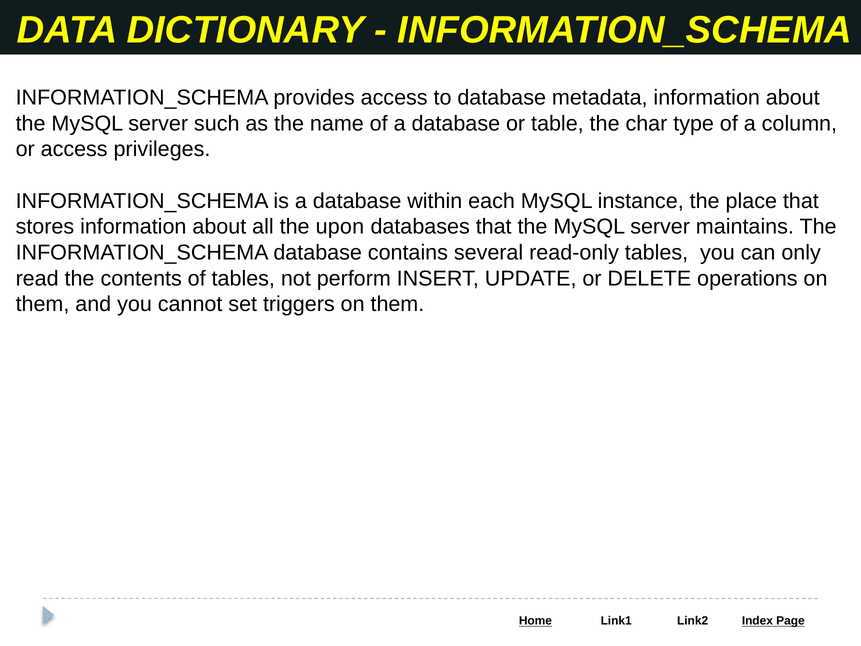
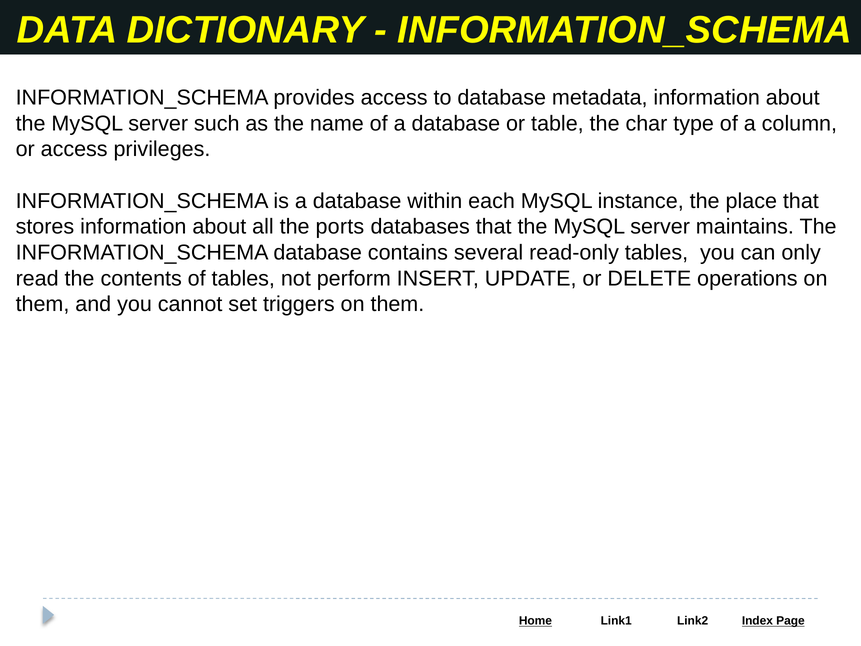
upon: upon -> ports
